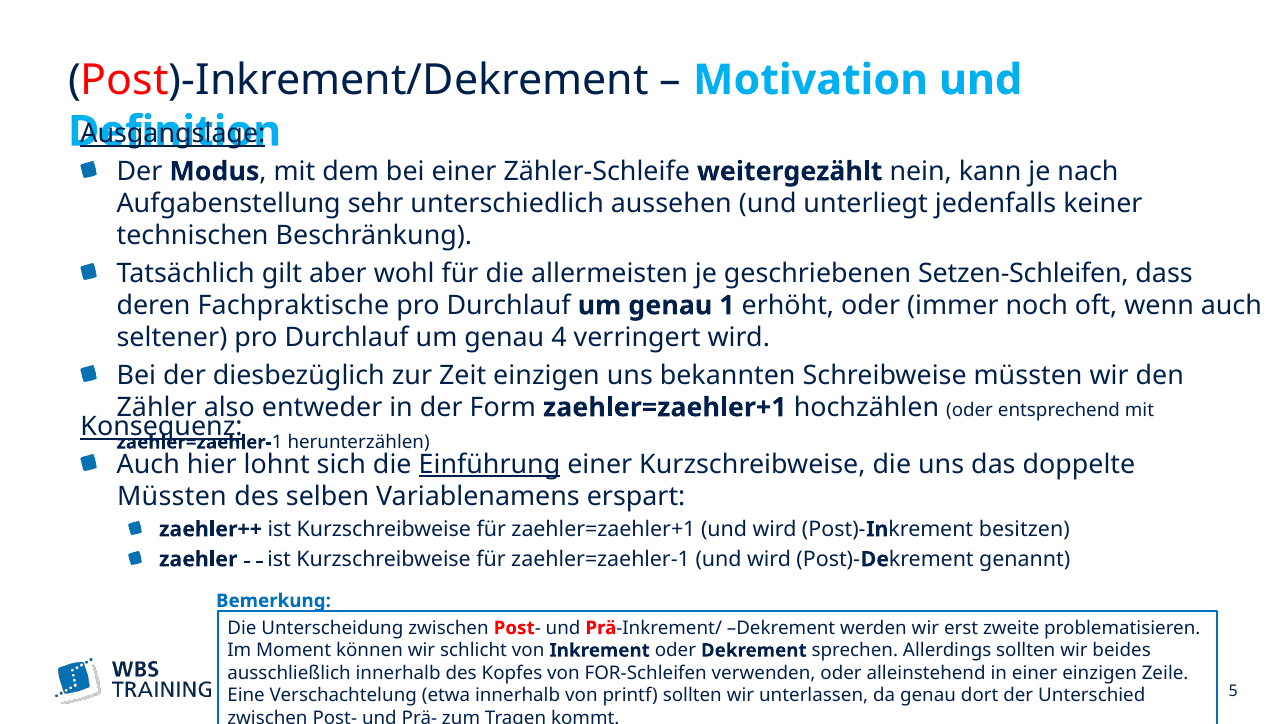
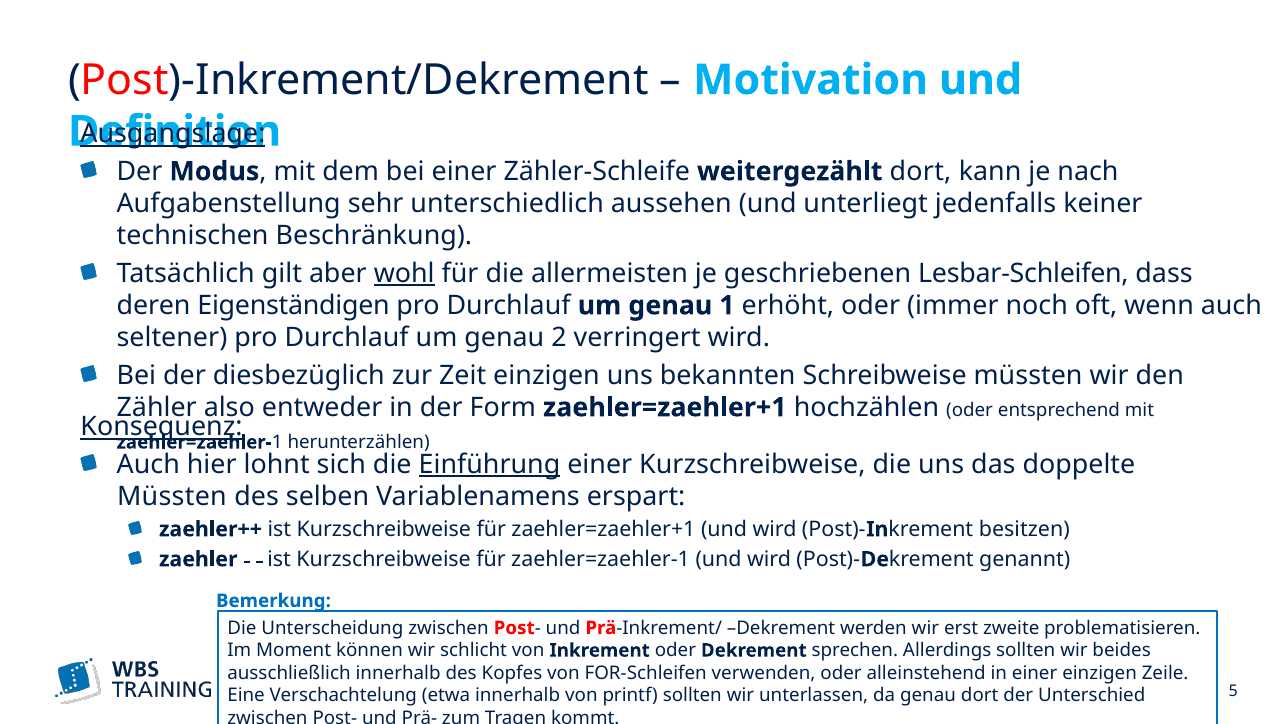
weitergezählt nein: nein -> dort
wohl underline: none -> present
Setzen-Schleifen: Setzen-Schleifen -> Lesbar-Schleifen
Fachpraktische: Fachpraktische -> Eigenständigen
4: 4 -> 2
